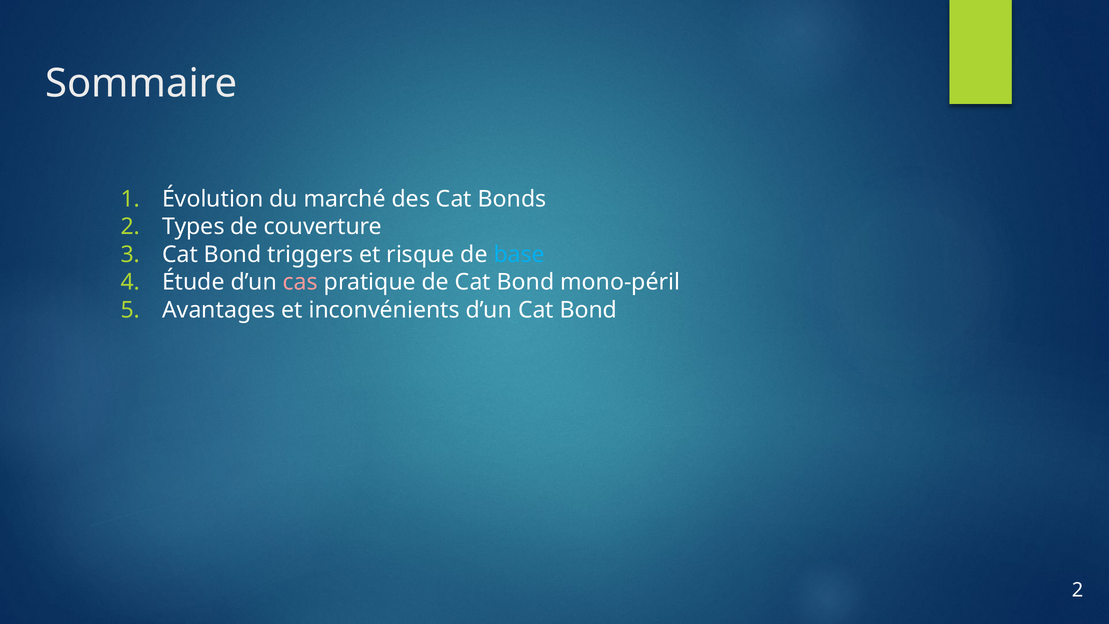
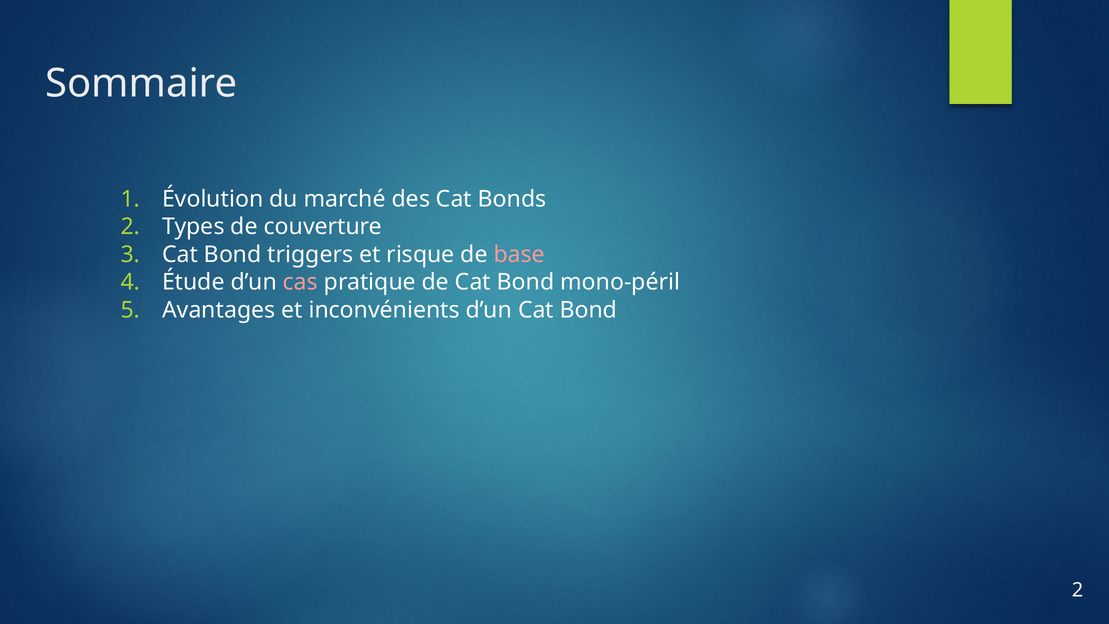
base colour: light blue -> pink
